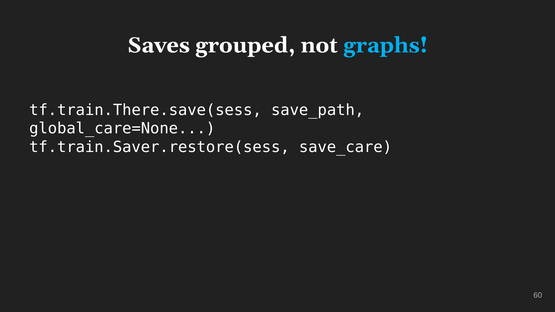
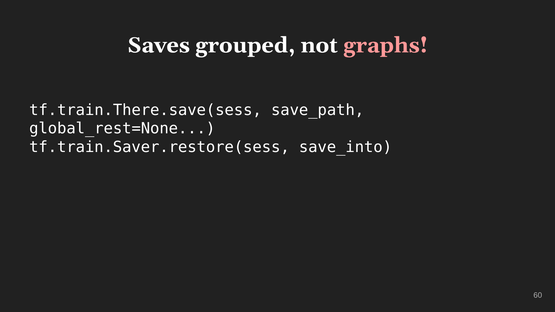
graphs colour: light blue -> pink
global_care=None: global_care=None -> global_rest=None
save_care: save_care -> save_into
